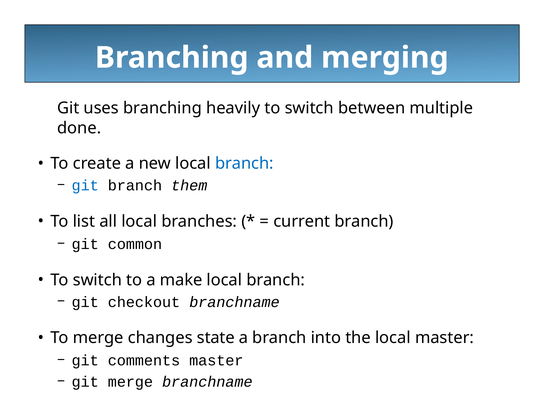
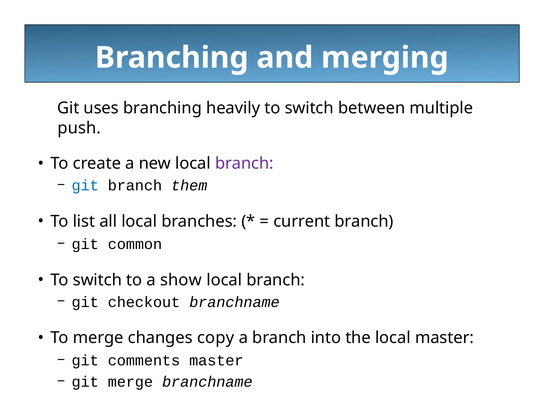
done: done -> push
branch at (244, 164) colour: blue -> purple
make: make -> show
state: state -> copy
